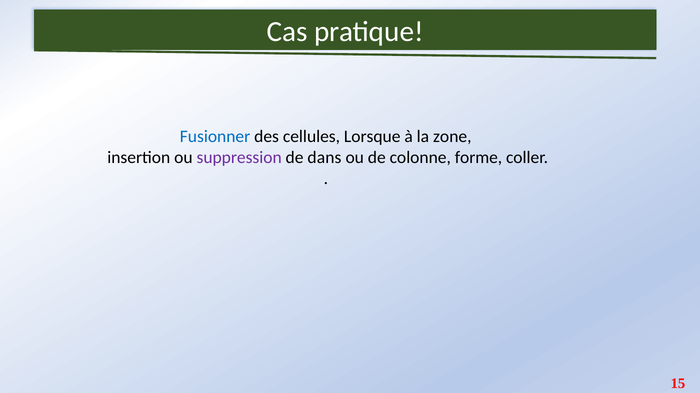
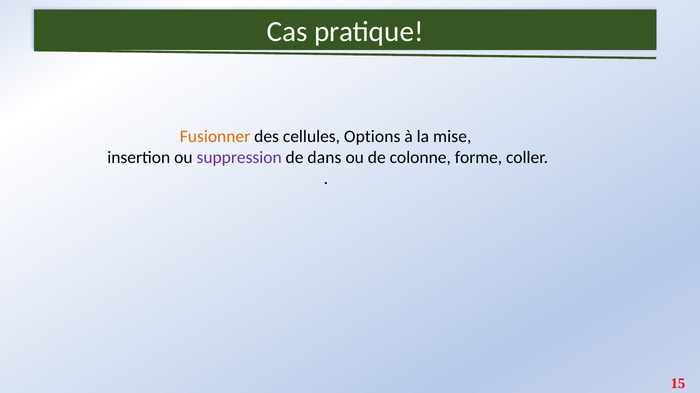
Fusionner colour: blue -> orange
Lorsque: Lorsque -> Options
zone: zone -> mise
